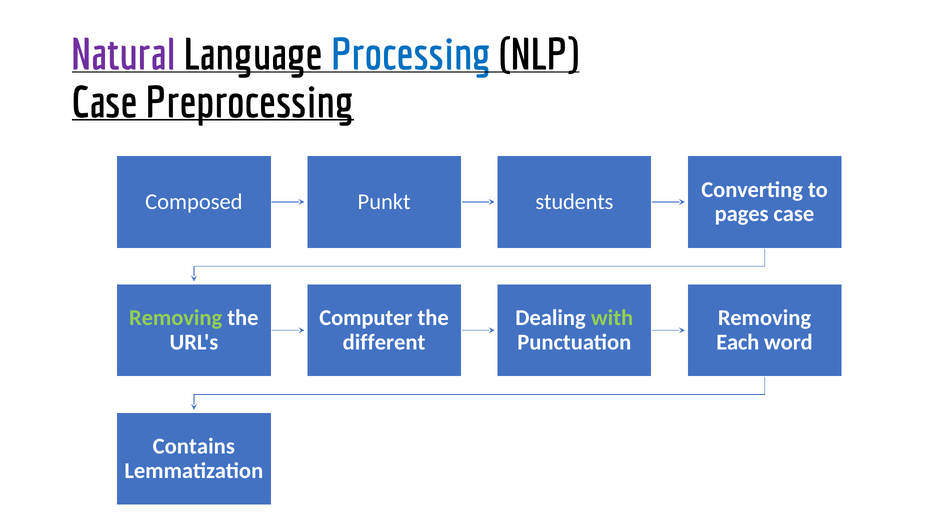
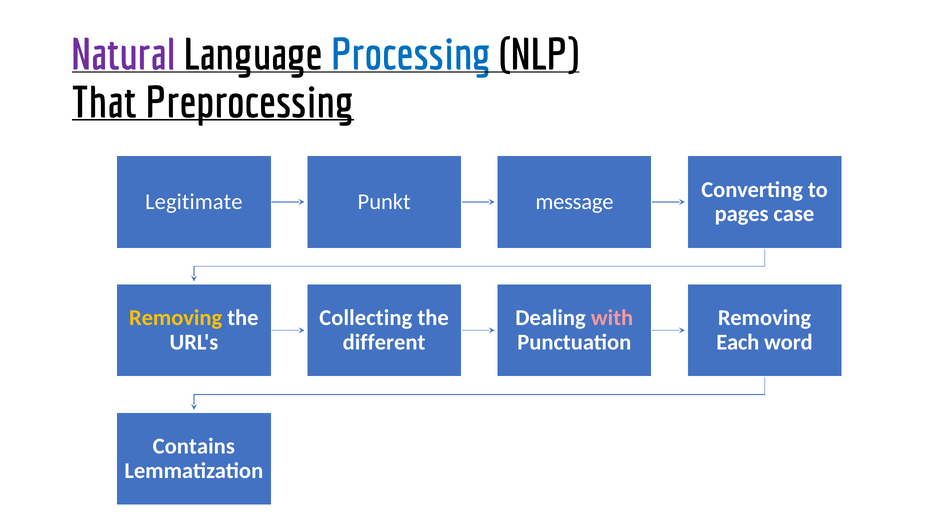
Case at (105, 103): Case -> That
Composed: Composed -> Legitimate
students: students -> message
Removing at (176, 318) colour: light green -> yellow
Computer: Computer -> Collecting
with colour: light green -> pink
